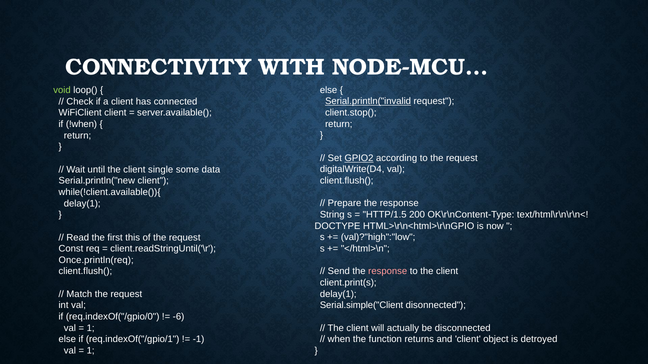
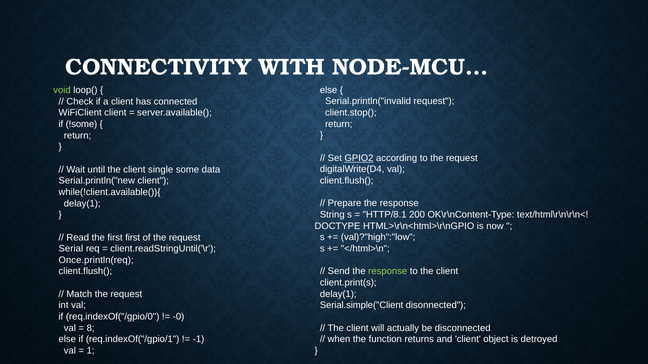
Serial.println("invalid underline: present -> none
!when: !when -> !some
HTTP/1.5: HTTP/1.5 -> HTTP/8.1
first this: this -> first
Const: Const -> Serial
response at (388, 272) colour: pink -> light green
-6: -6 -> -0
1 at (91, 328): 1 -> 8
